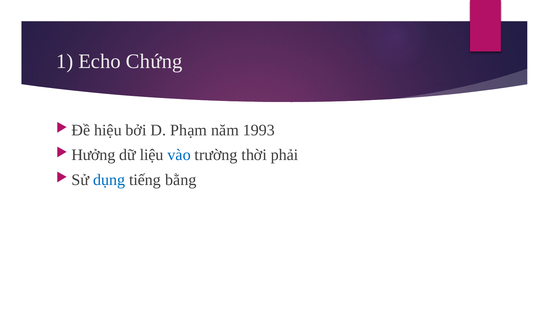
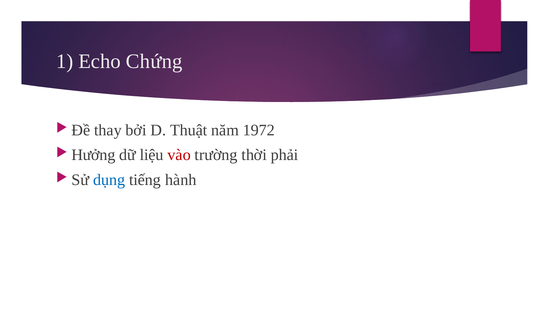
hiệu: hiệu -> thay
Phạm: Phạm -> Thuật
1993: 1993 -> 1972
vào colour: blue -> red
bằng: bằng -> hành
